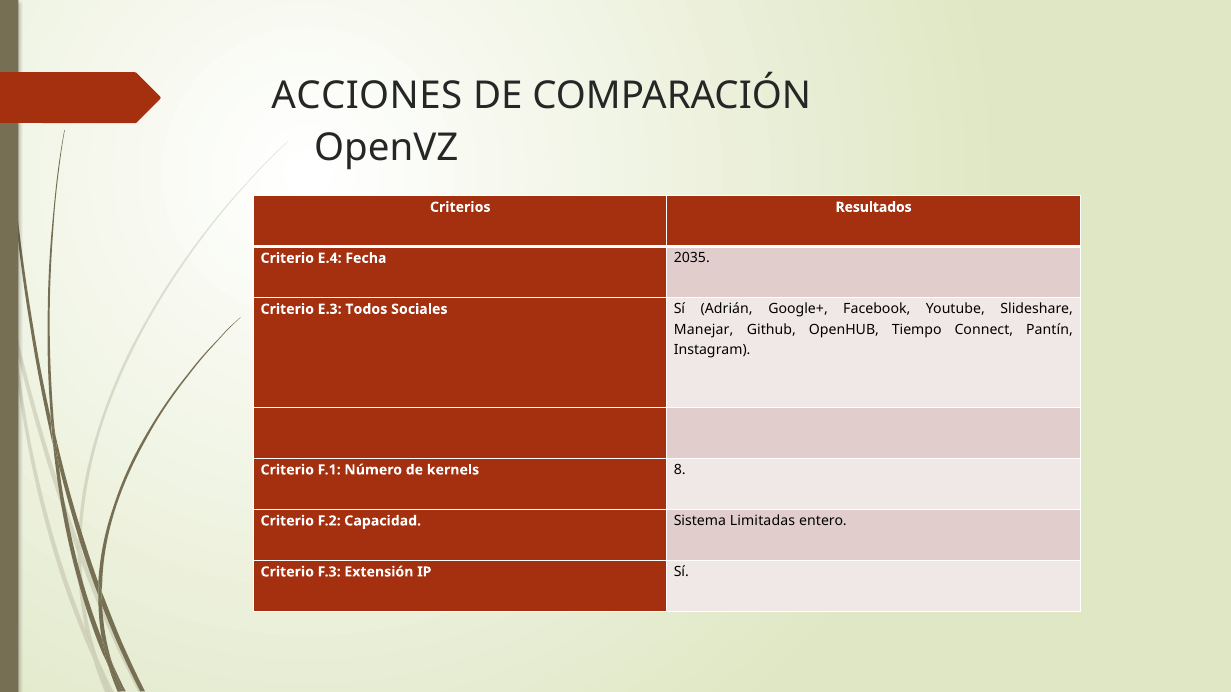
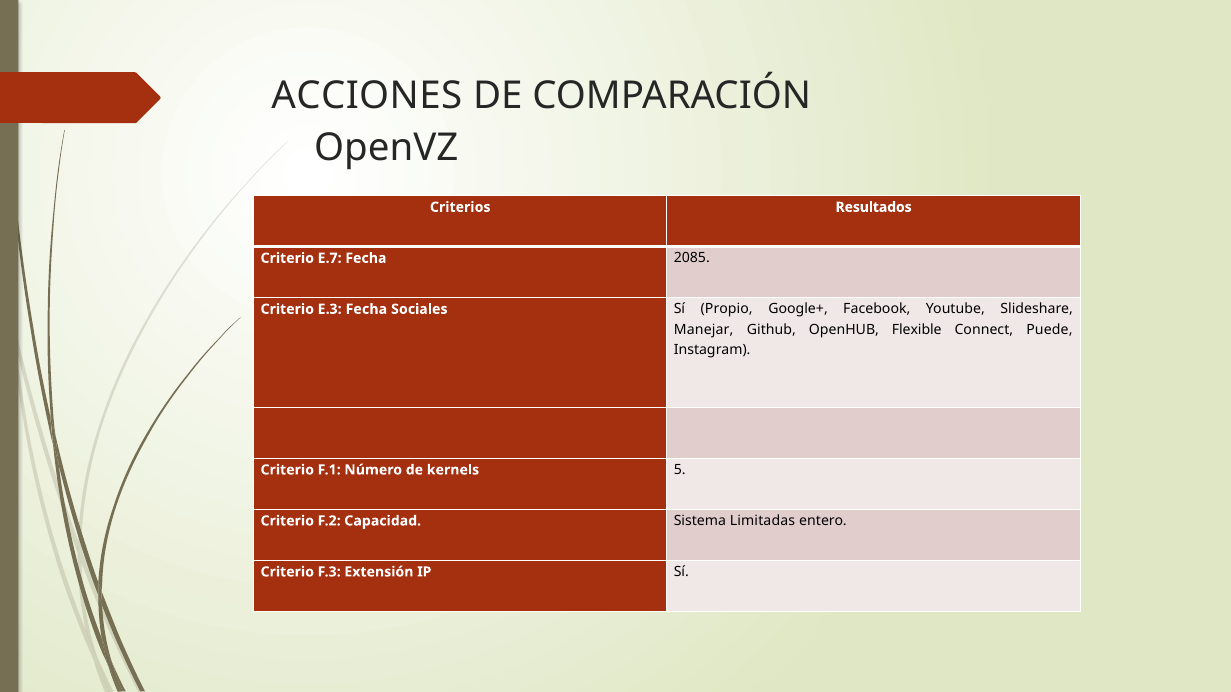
E.4: E.4 -> E.7
2035: 2035 -> 2085
E.3 Todos: Todos -> Fecha
Adrián: Adrián -> Propio
Tiempo: Tiempo -> Flexible
Pantín: Pantín -> Puede
8: 8 -> 5
